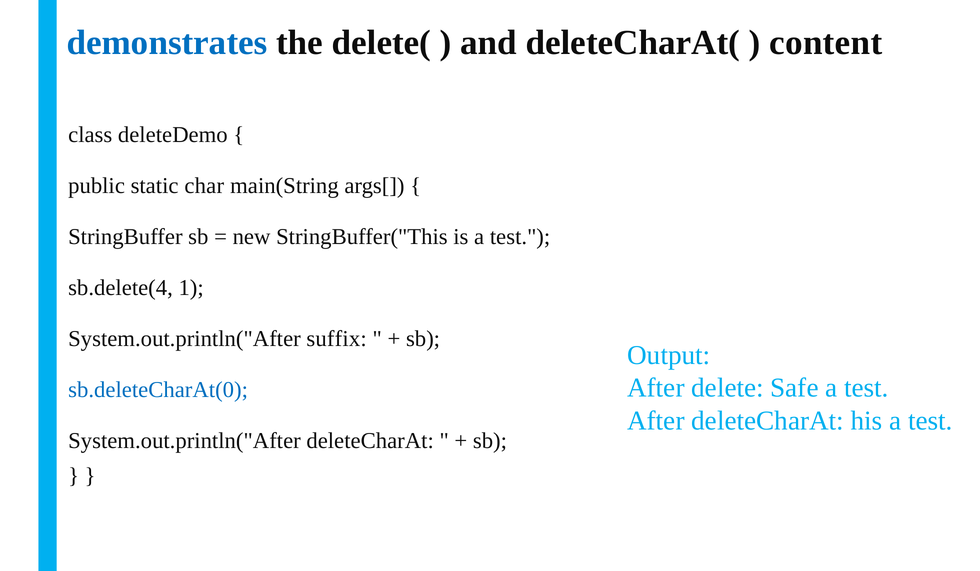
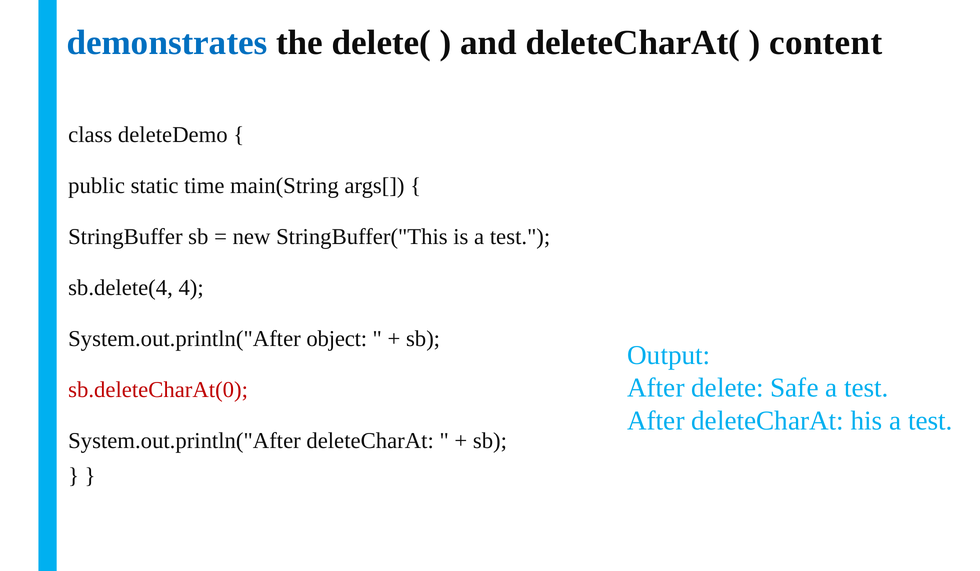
char: char -> time
1: 1 -> 4
suffix: suffix -> object
sb.deleteCharAt(0 colour: blue -> red
